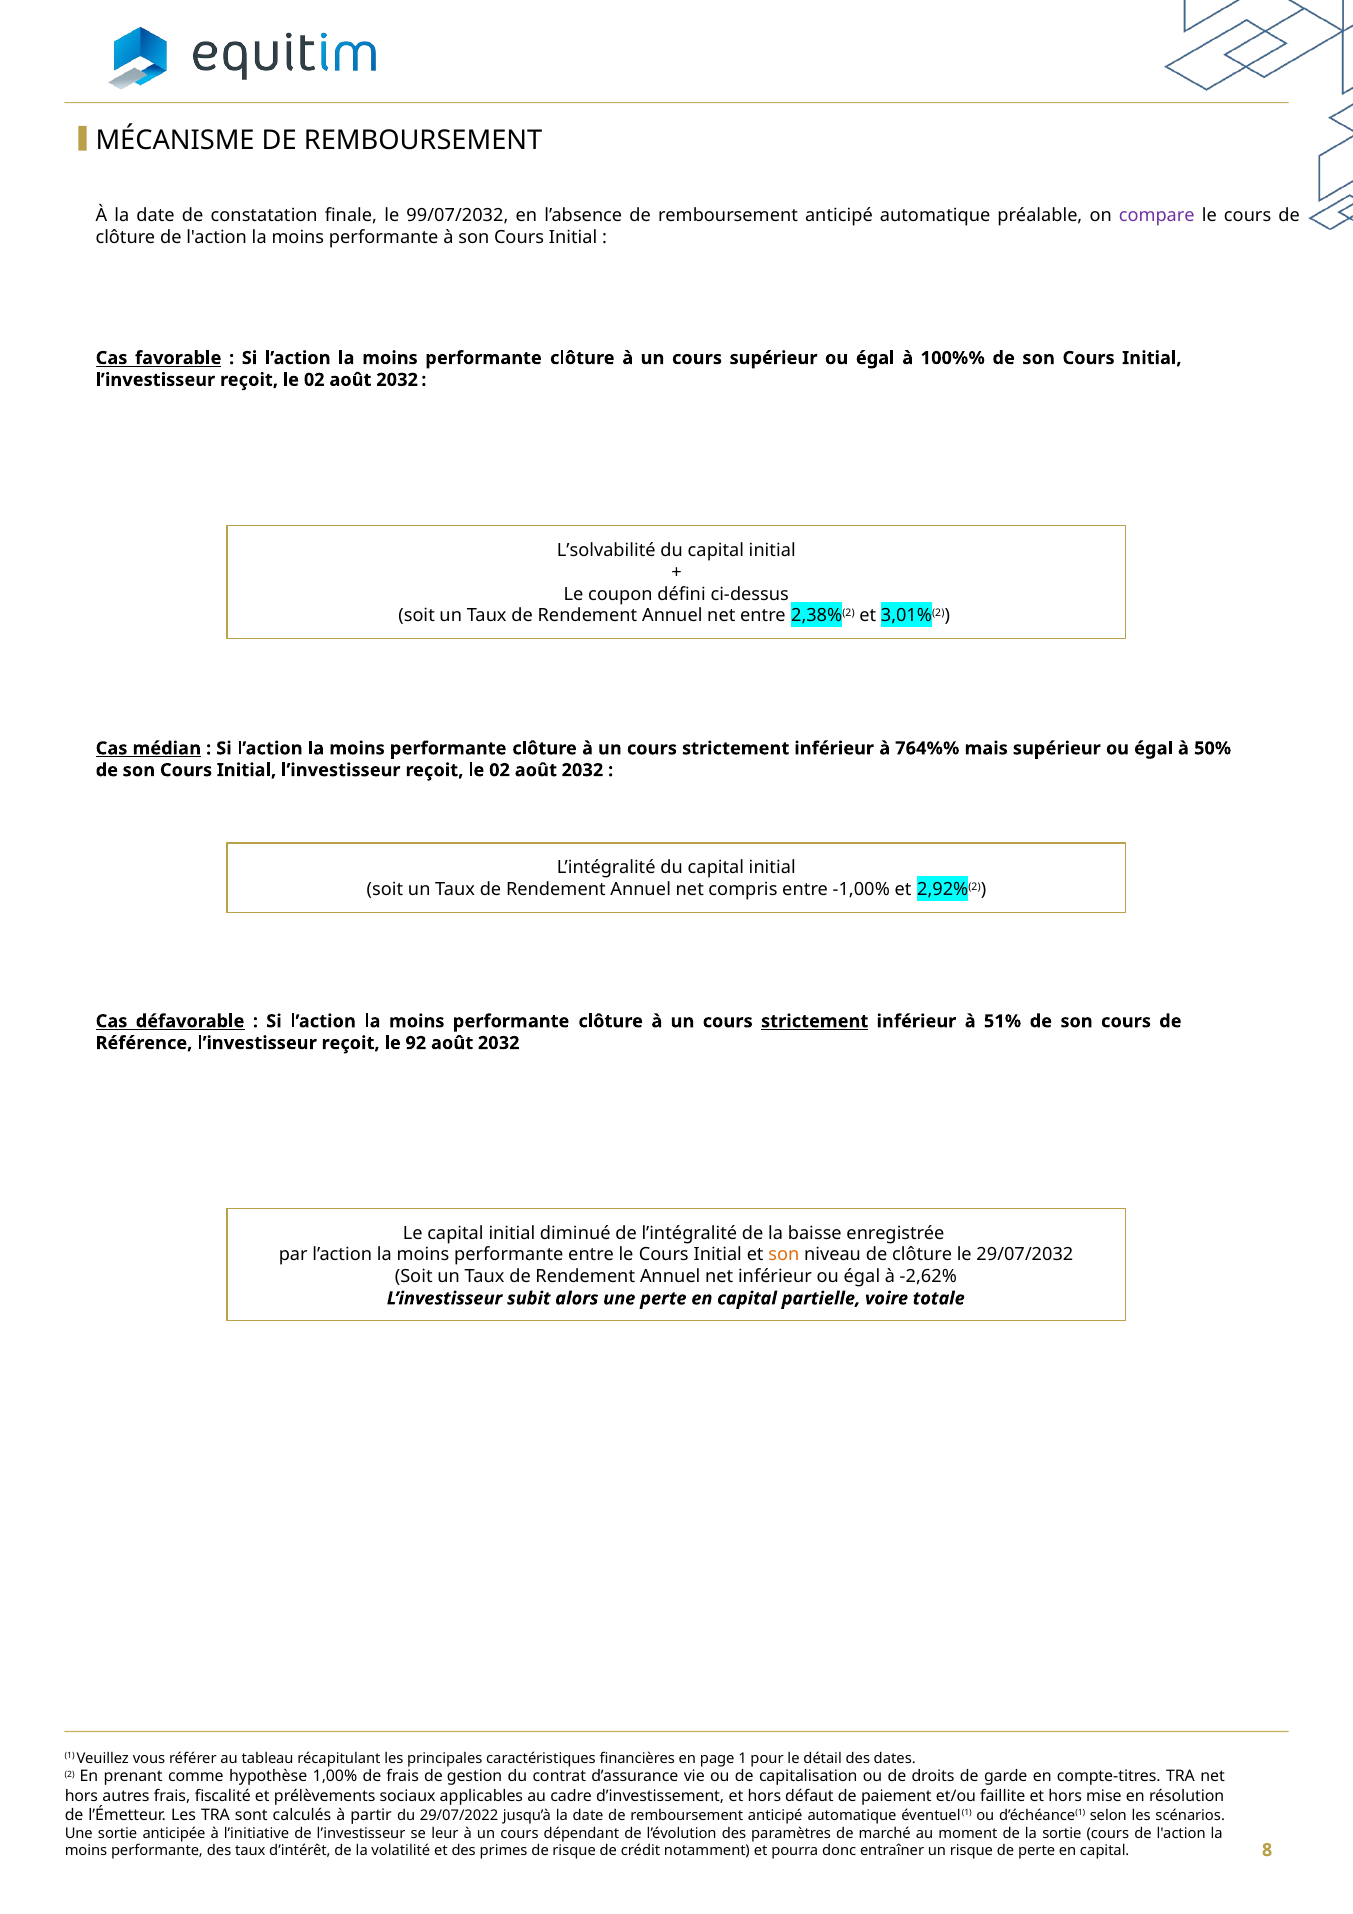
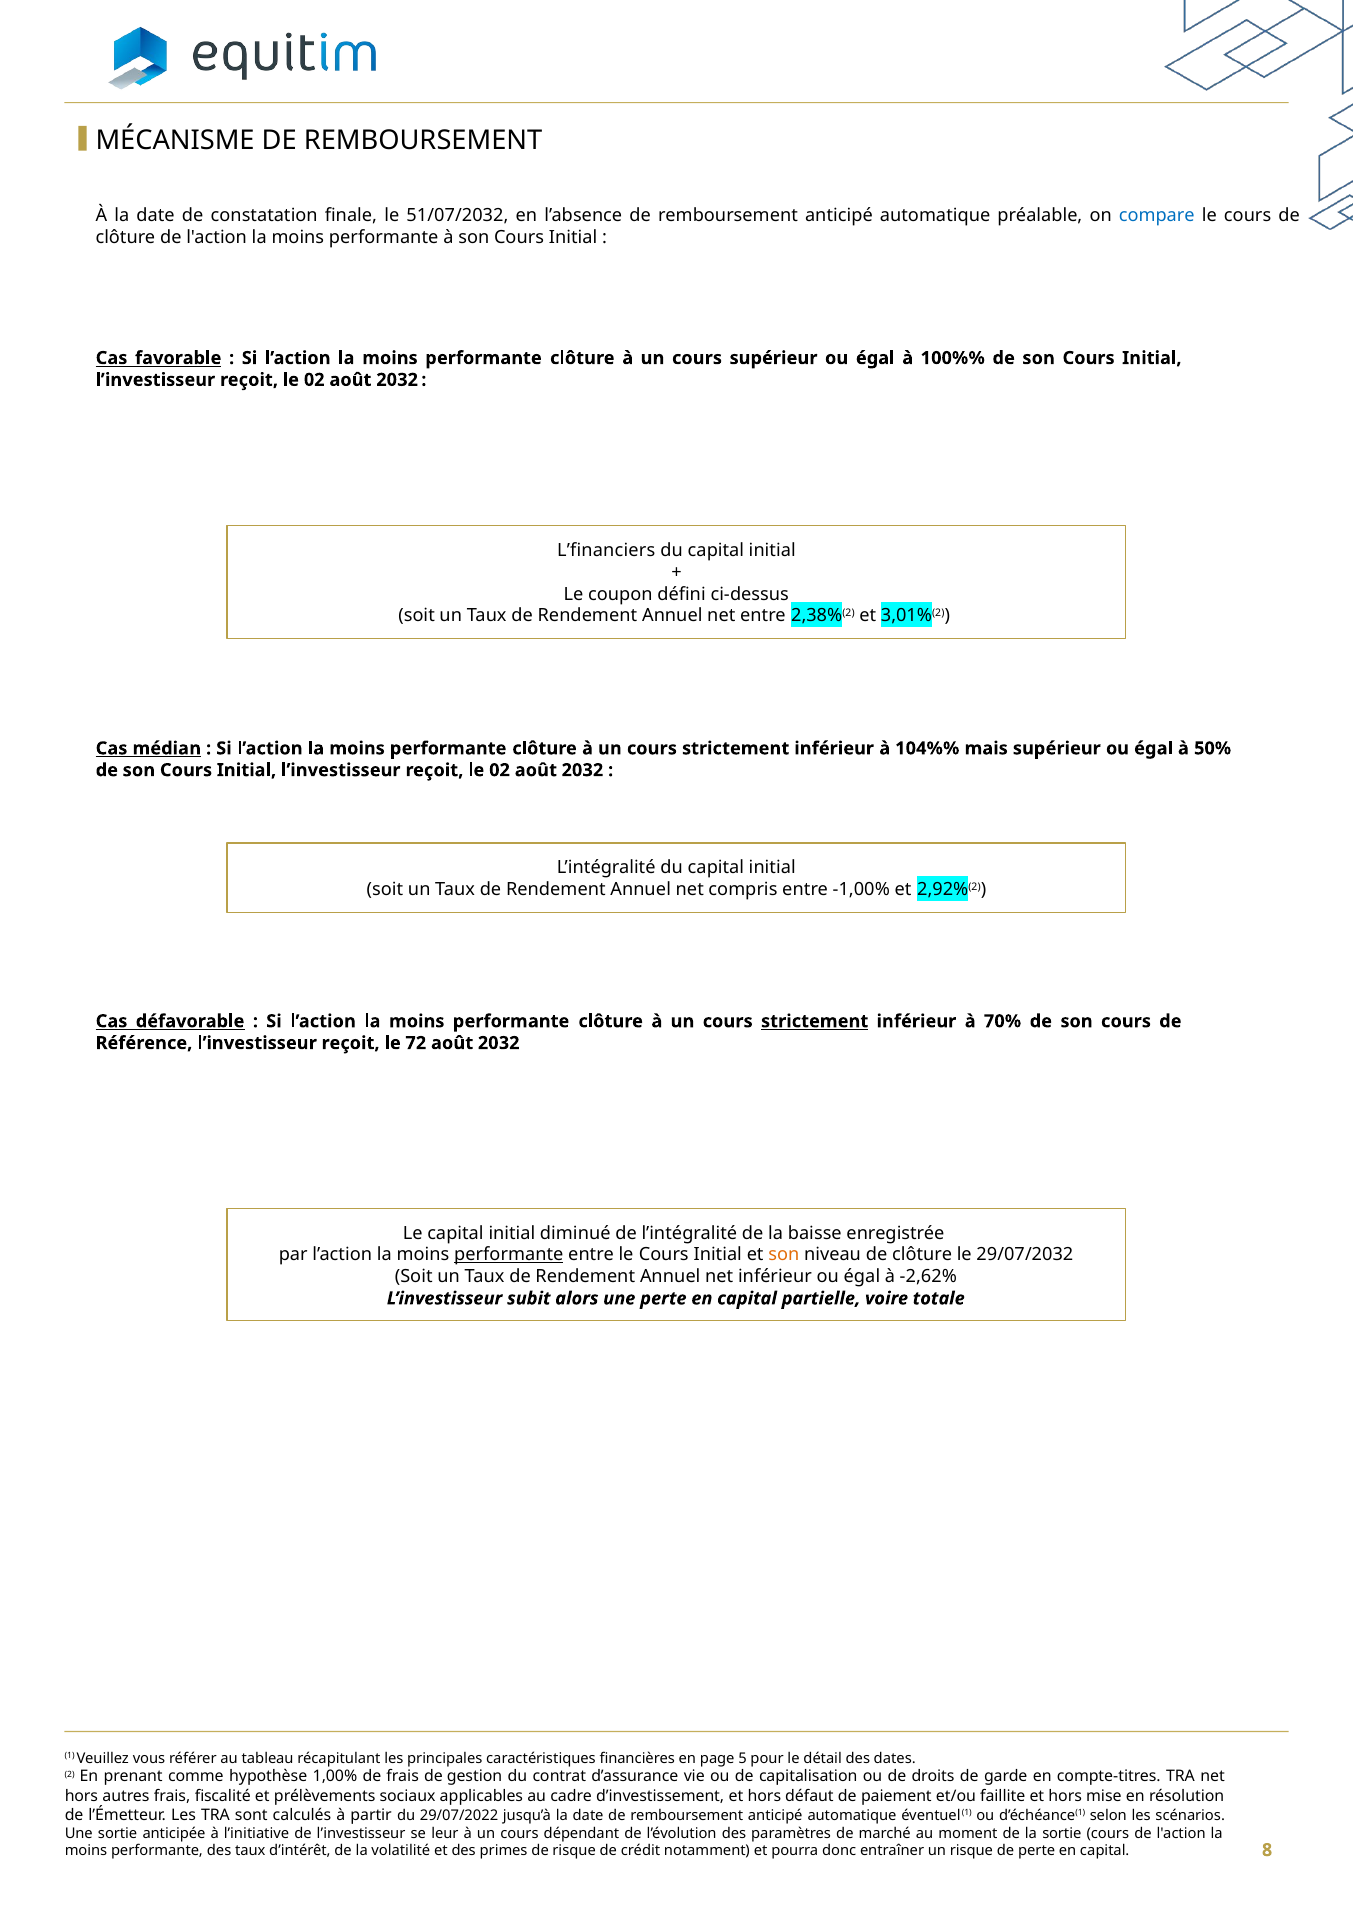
99/07/2032: 99/07/2032 -> 51/07/2032
compare colour: purple -> blue
L’solvabilité: L’solvabilité -> L’financiers
764%%: 764%% -> 104%%
51%: 51% -> 70%
92: 92 -> 72
performante at (509, 1255) underline: none -> present
page 1: 1 -> 5
